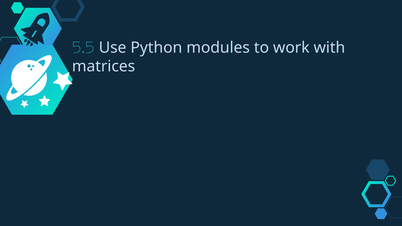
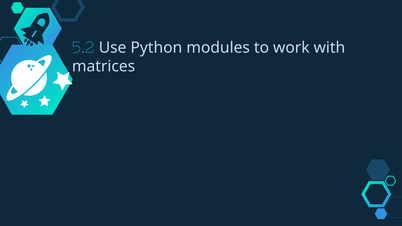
5.5: 5.5 -> 5.2
